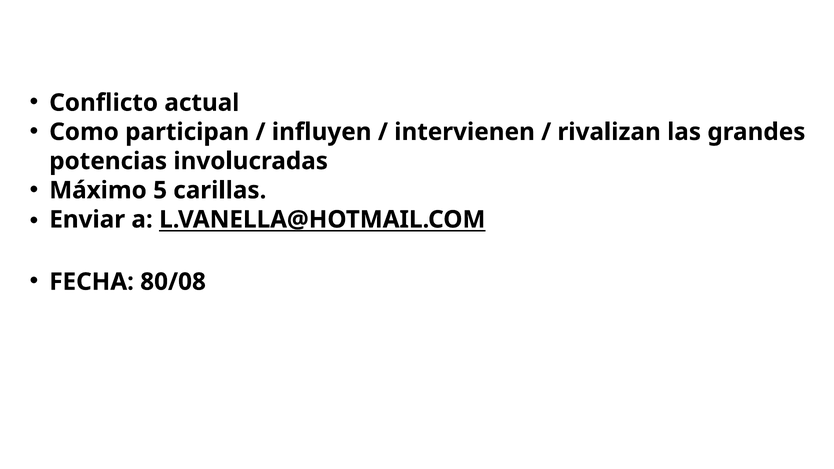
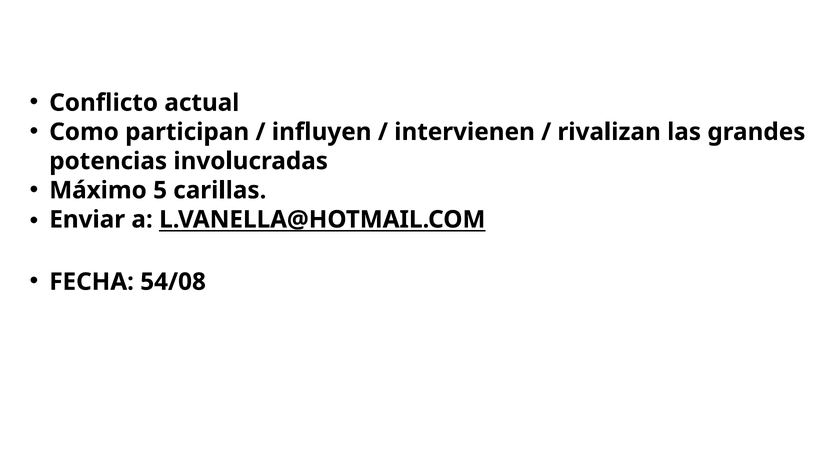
80/08: 80/08 -> 54/08
